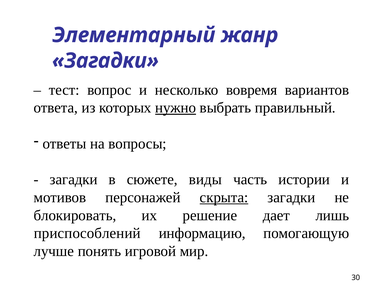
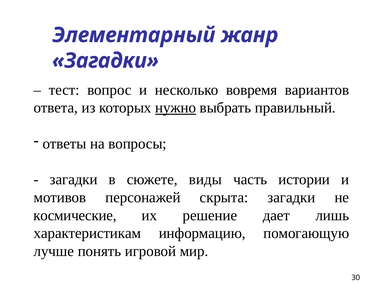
скрыта underline: present -> none
блокировать: блокировать -> космические
приспособлений: приспособлений -> характеристикам
